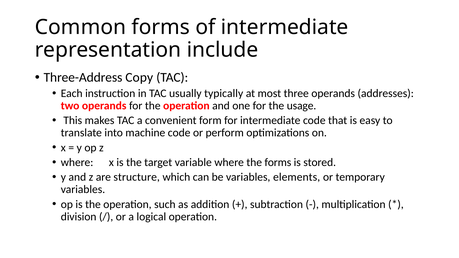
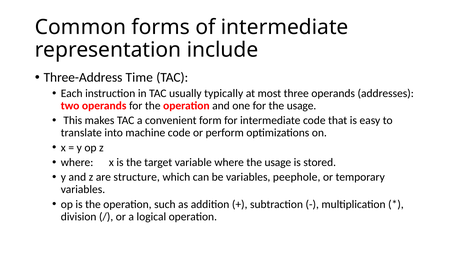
Copy: Copy -> Time
where the forms: forms -> usage
elements: elements -> peephole
